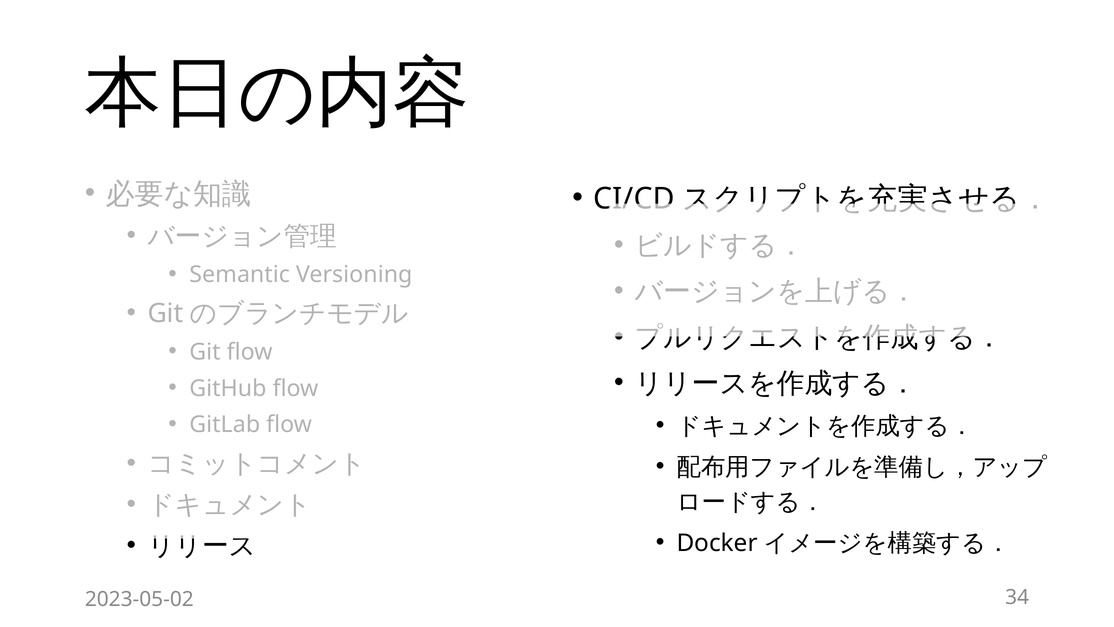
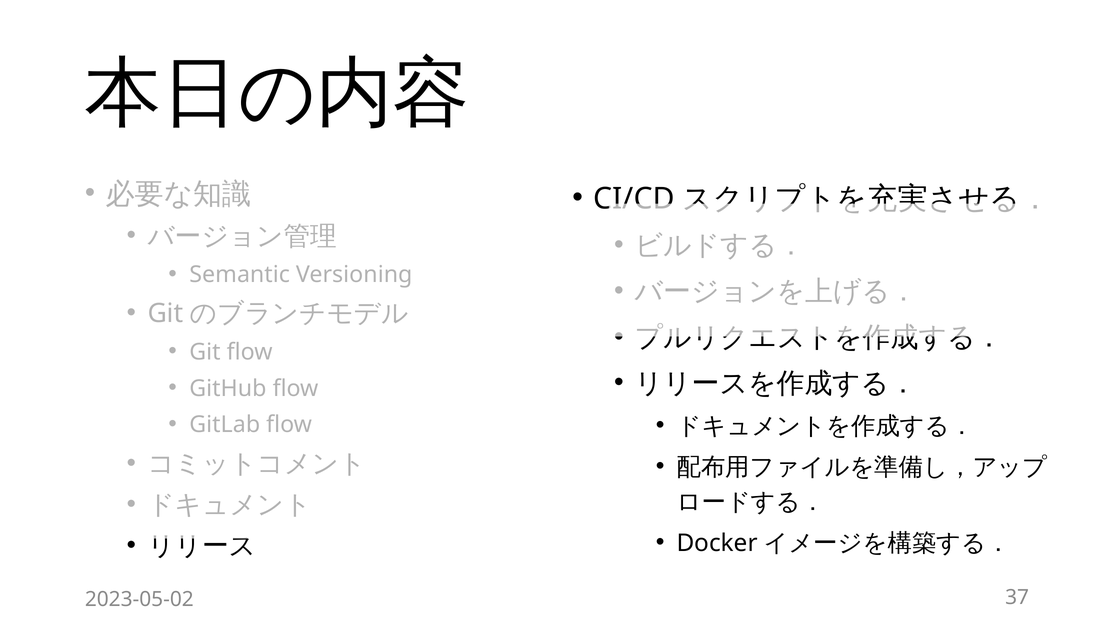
34: 34 -> 37
